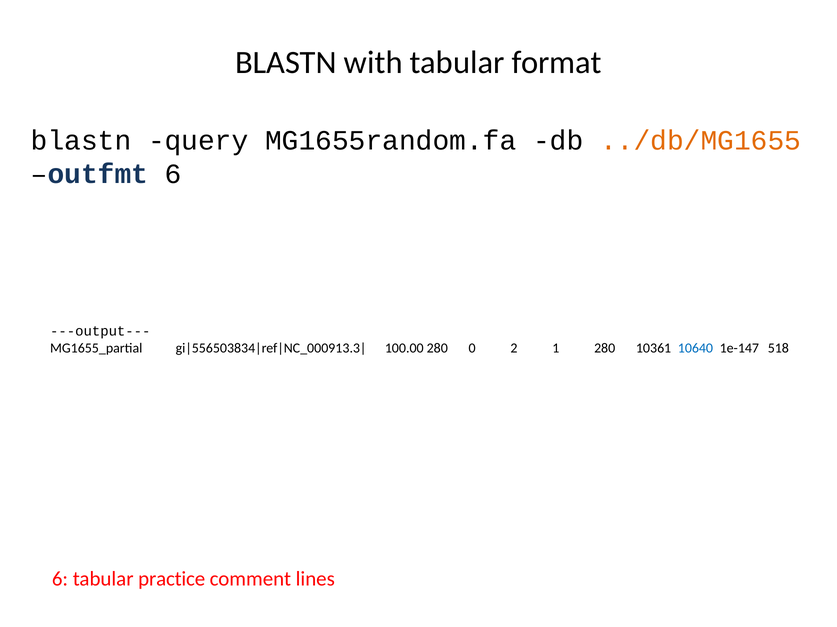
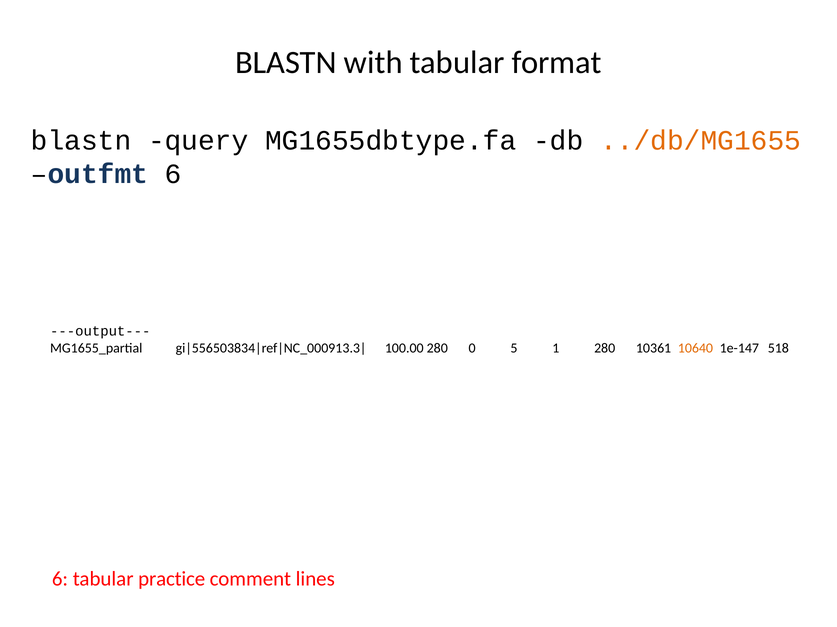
MG1655random.fa: MG1655random.fa -> MG1655dbtype.fa
2: 2 -> 5
10640 colour: blue -> orange
